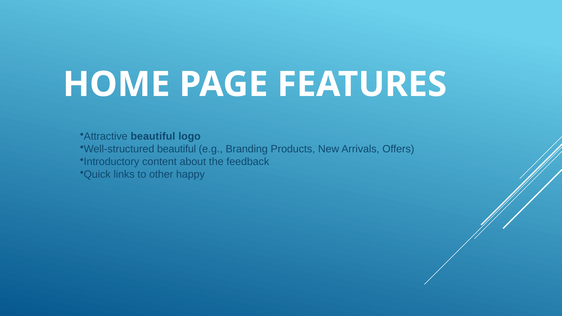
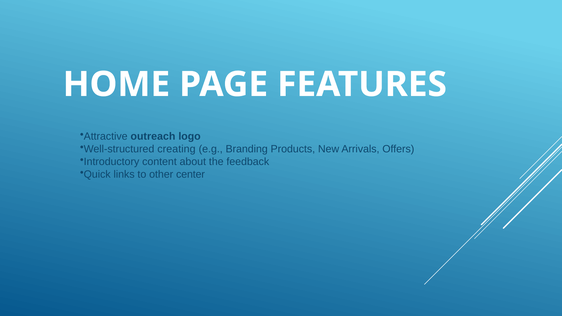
Attractive beautiful: beautiful -> outreach
Well-structured beautiful: beautiful -> creating
happy: happy -> center
